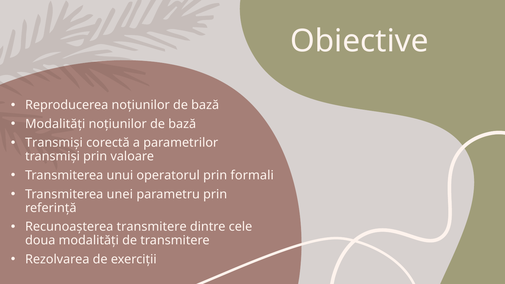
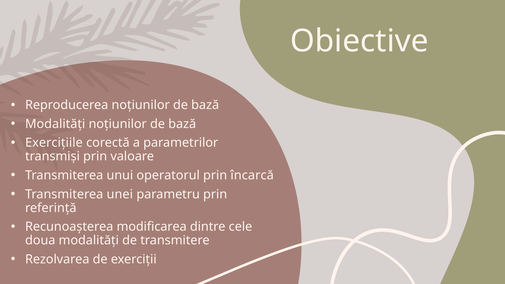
Transmiși at (54, 143): Transmiși -> Exercițiile
formali: formali -> încarcă
Recunoașterea transmitere: transmitere -> modificarea
